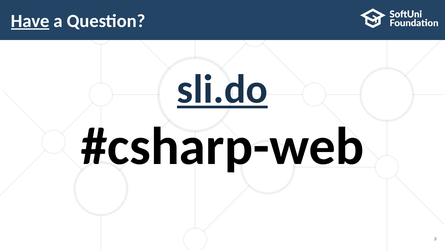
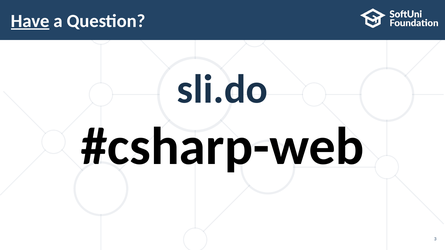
sli.do underline: present -> none
